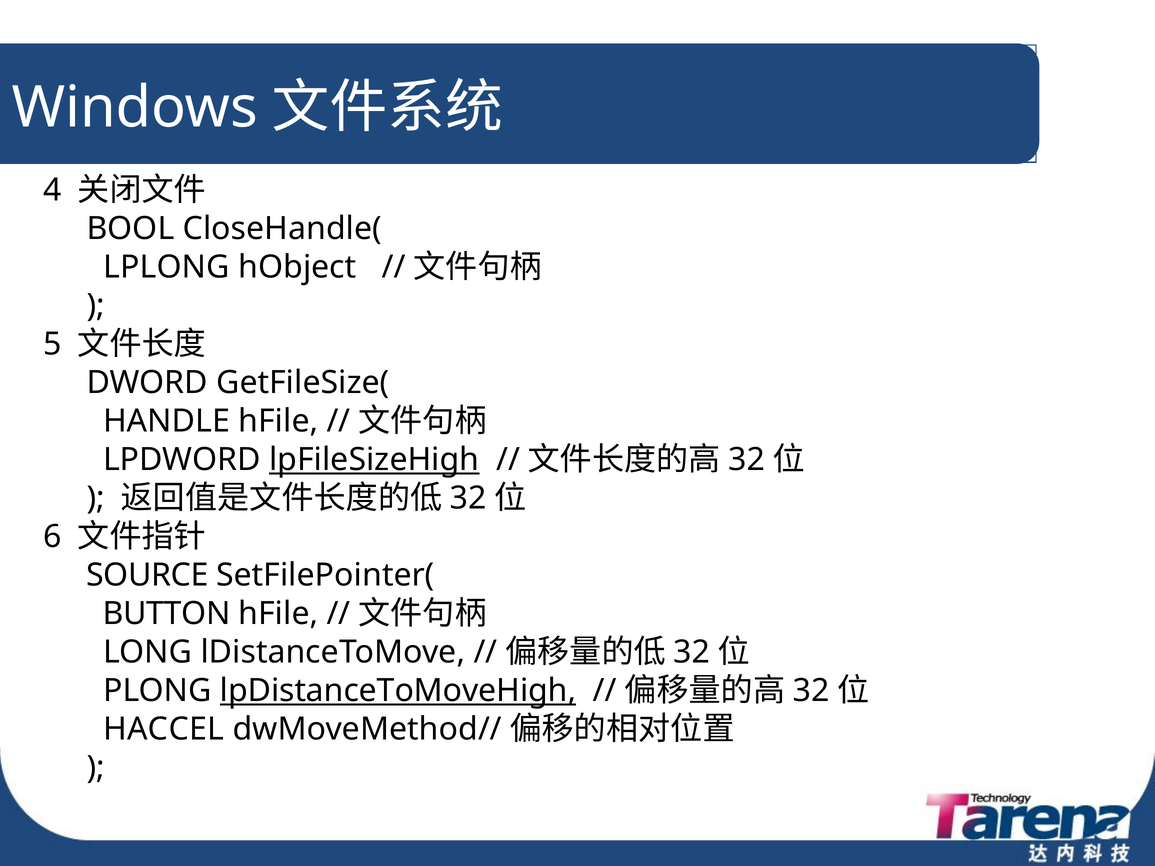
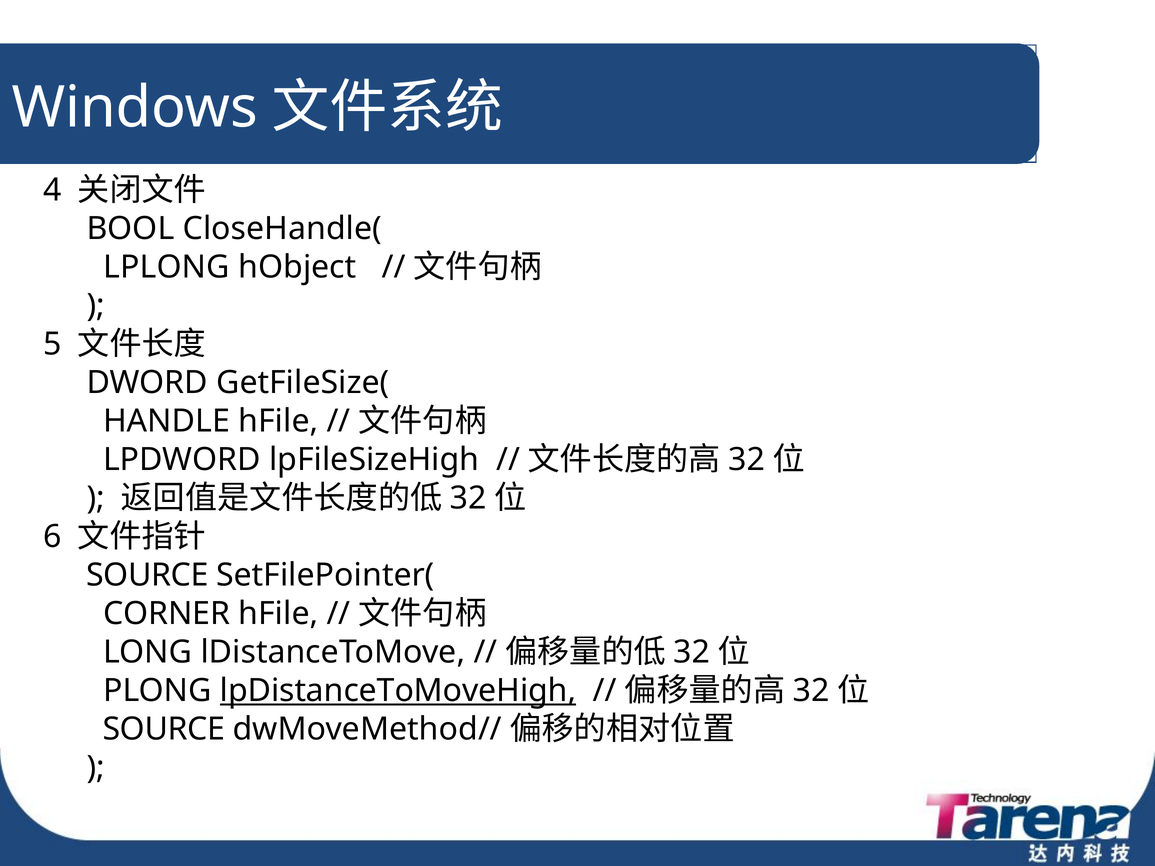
lpFileSizeHigh underline: present -> none
BUTTON: BUTTON -> CORNER
HACCEL at (164, 730): HACCEL -> SOURCE
